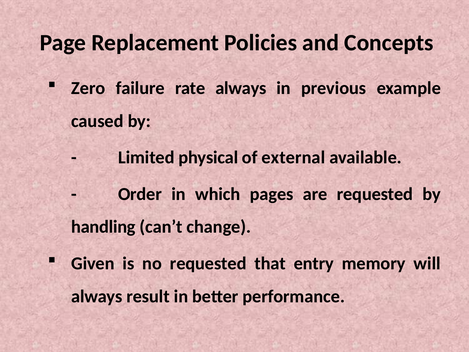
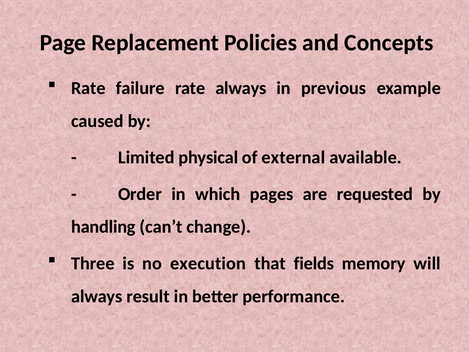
Zero at (88, 88): Zero -> Rate
Given: Given -> Three
no requested: requested -> execution
entry: entry -> fields
